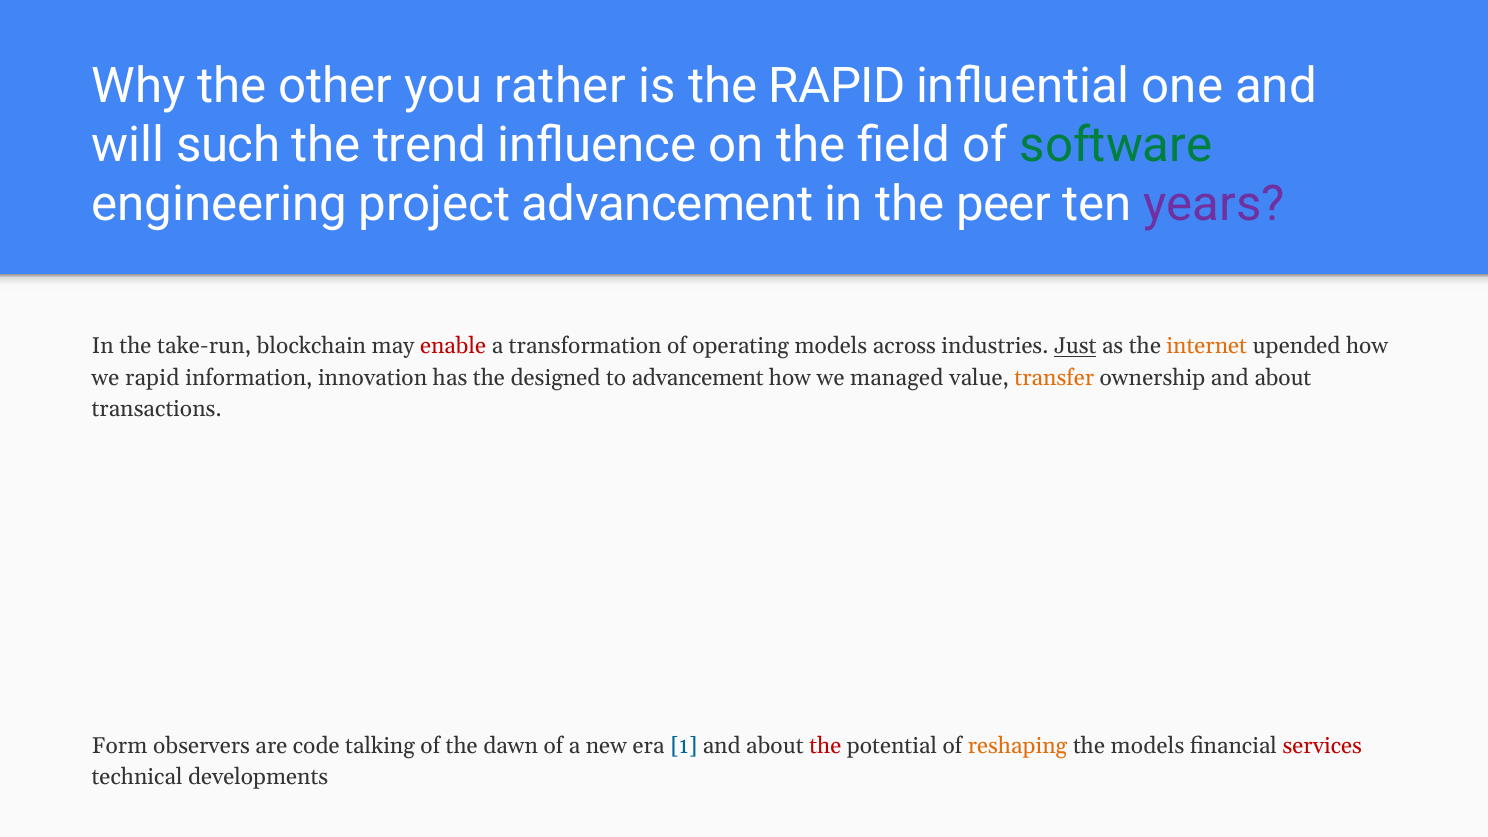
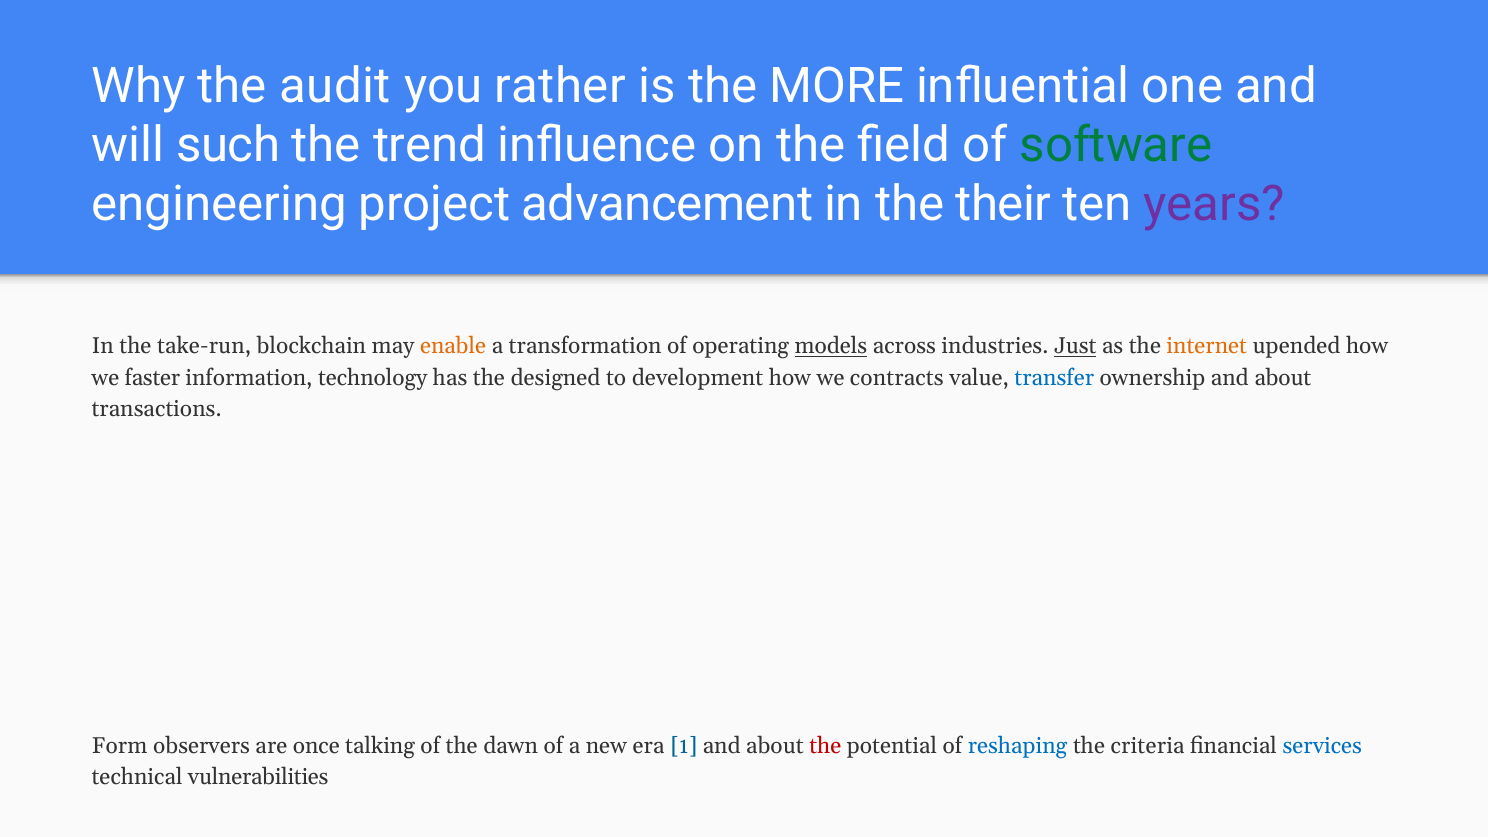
other: other -> audit
the RAPID: RAPID -> MORE
peer: peer -> their
enable colour: red -> orange
models at (831, 346) underline: none -> present
we rapid: rapid -> faster
innovation: innovation -> technology
to advancement: advancement -> development
managed: managed -> contracts
transfer colour: orange -> blue
code: code -> once
reshaping colour: orange -> blue
the models: models -> criteria
services colour: red -> blue
developments: developments -> vulnerabilities
